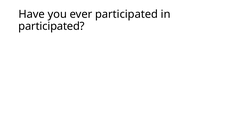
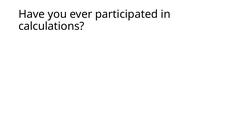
participated at (51, 26): participated -> calculations
